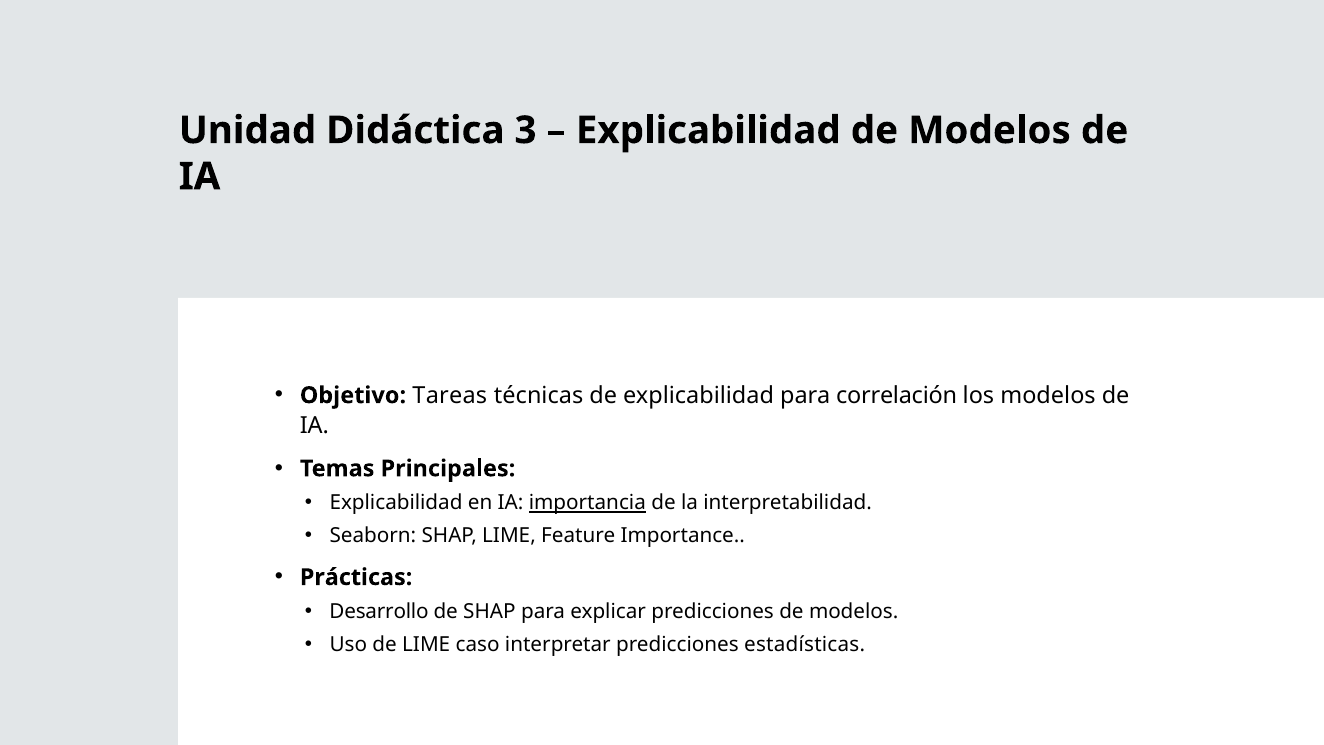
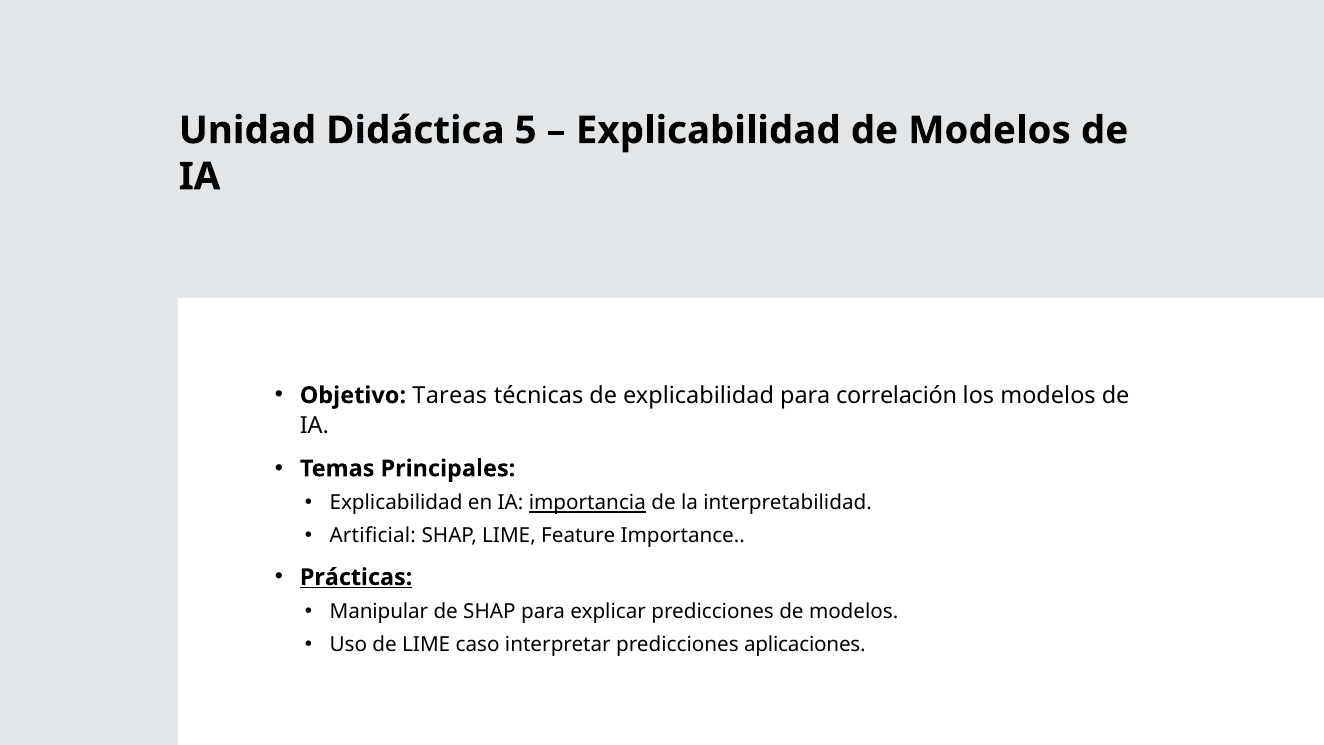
3: 3 -> 5
Seaborn: Seaborn -> Artificial
Prácticas underline: none -> present
Desarrollo: Desarrollo -> Manipular
estadísticas: estadísticas -> aplicaciones
